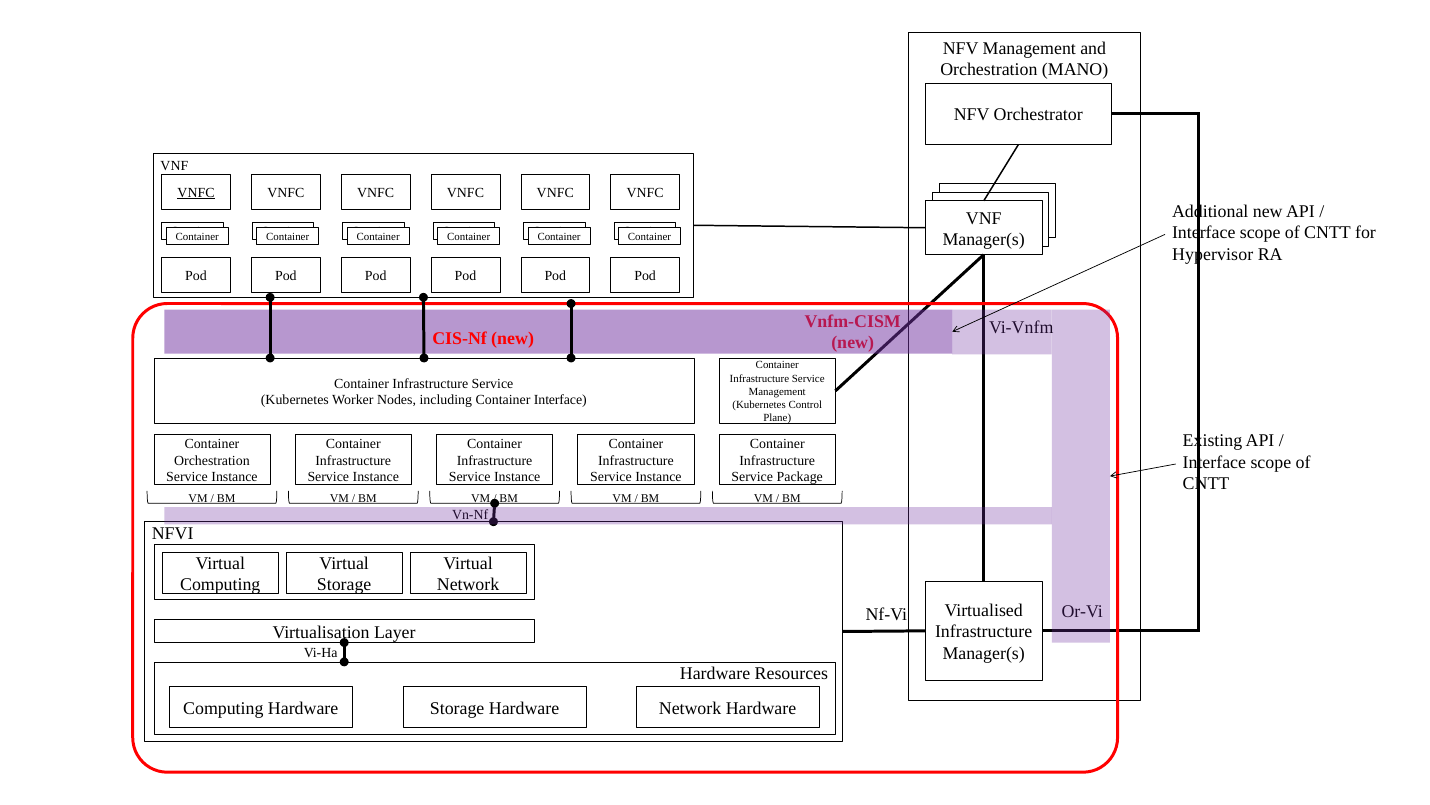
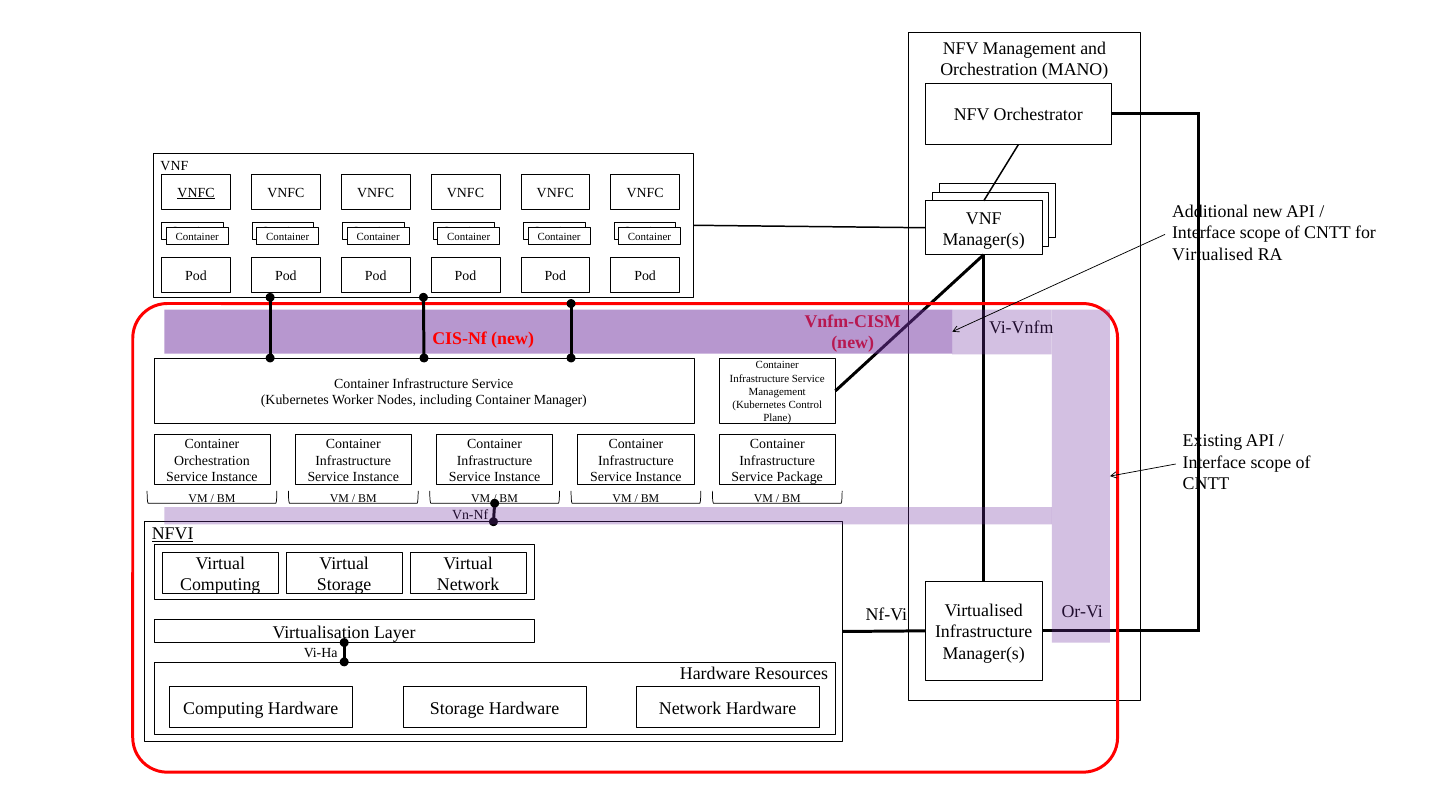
Hypervisor at (1213, 254): Hypervisor -> Virtualised
Container Interface: Interface -> Manager
NFVI underline: none -> present
